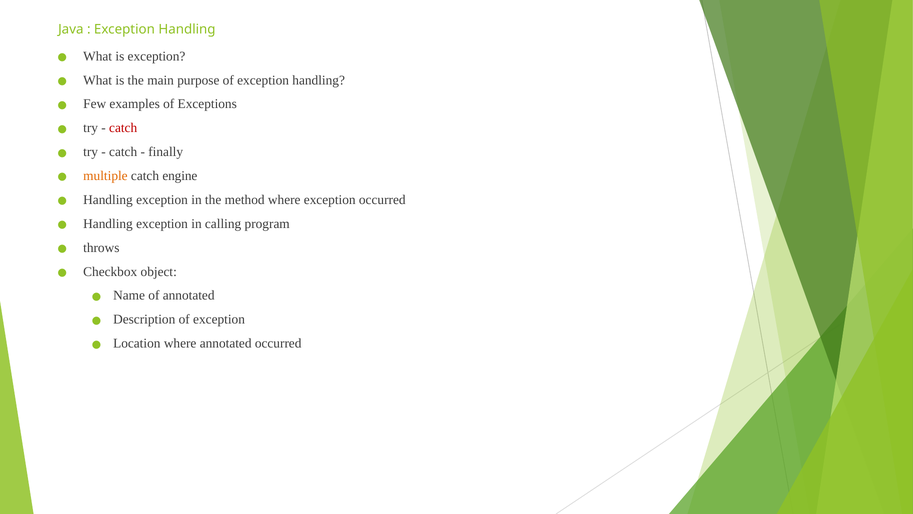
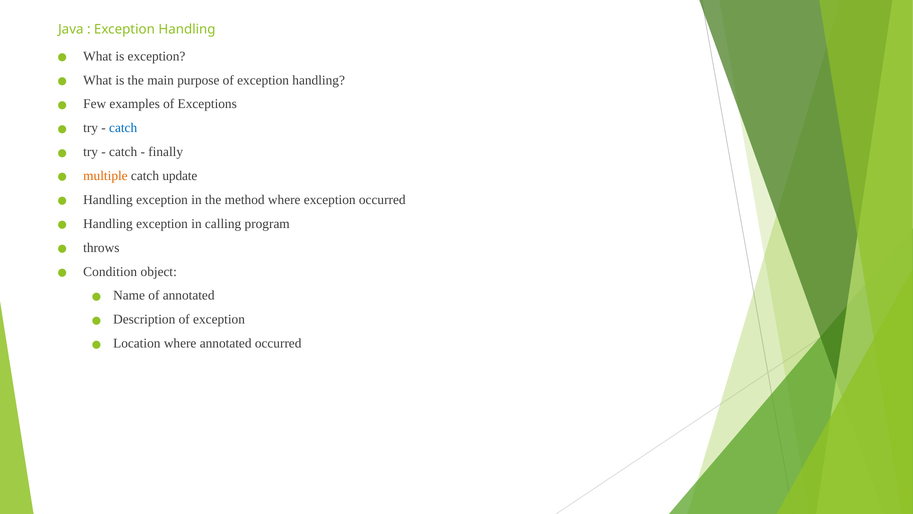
catch at (123, 128) colour: red -> blue
engine: engine -> update
Checkbox: Checkbox -> Condition
